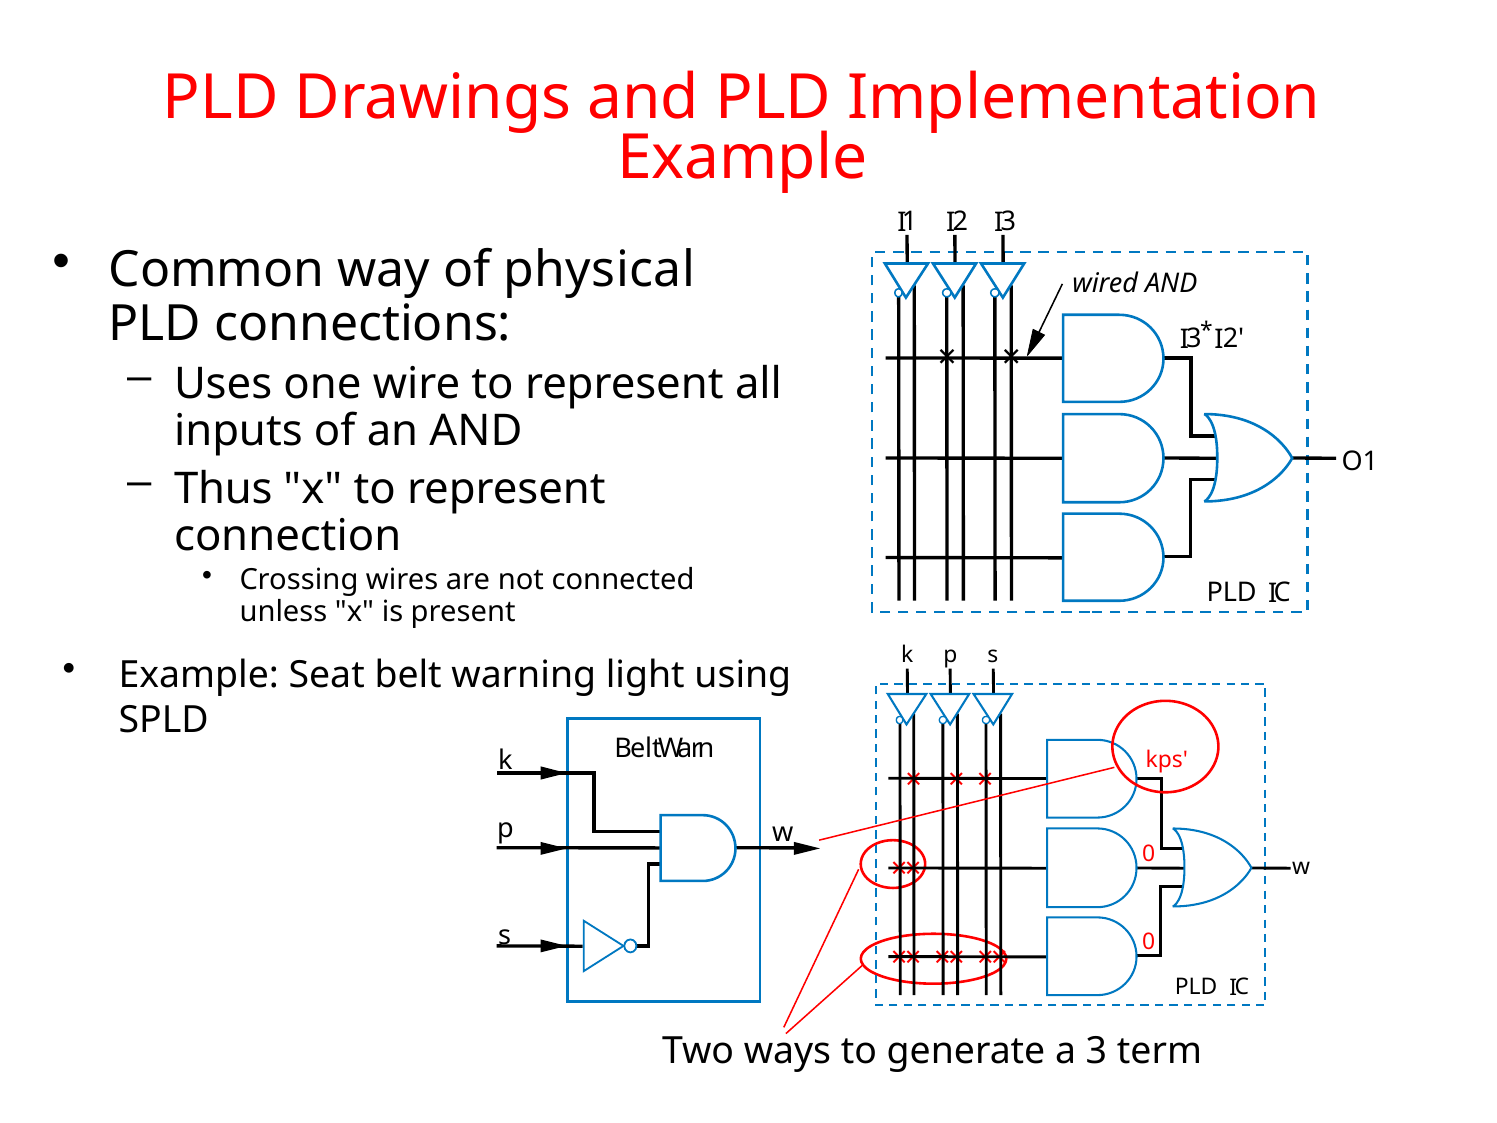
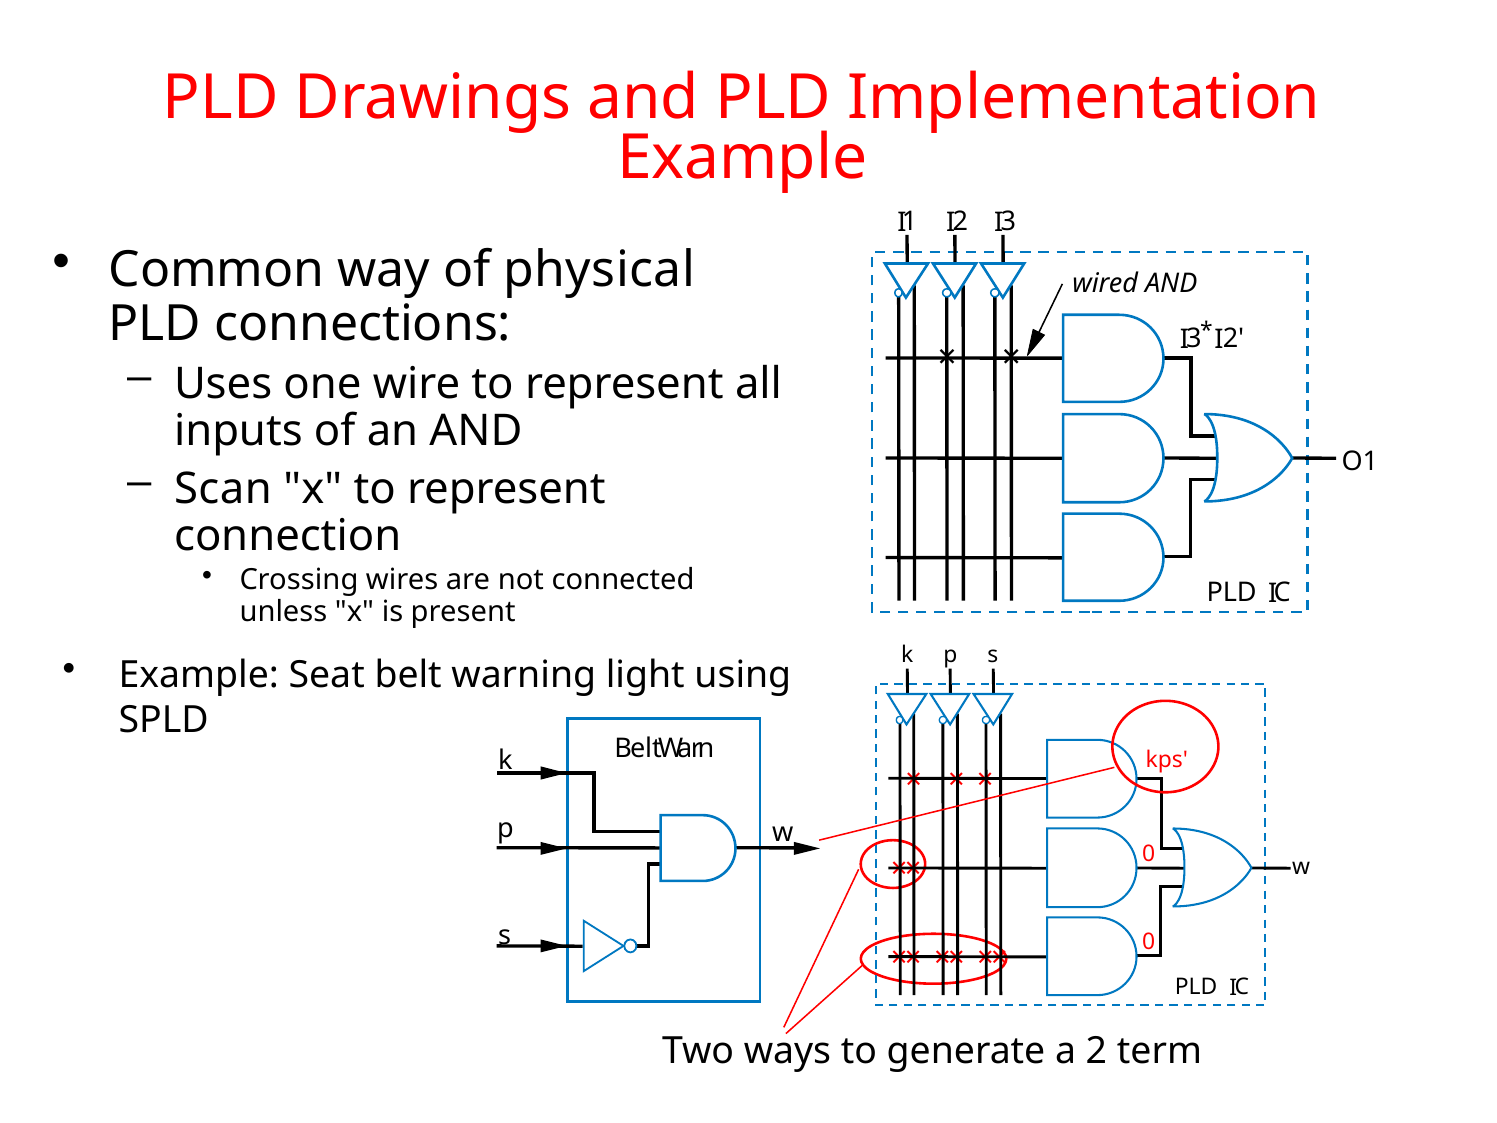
Thus: Thus -> Scan
3: 3 -> 2
